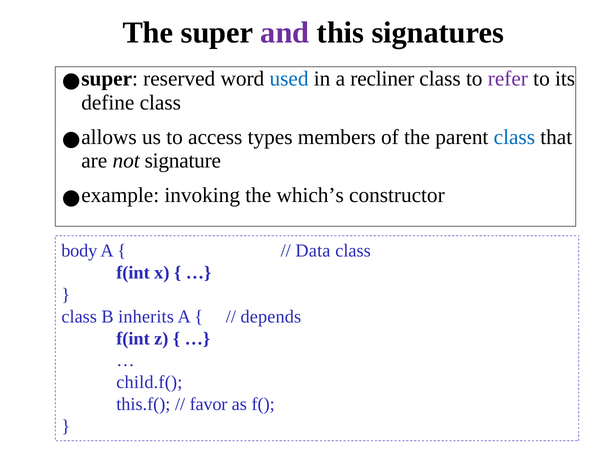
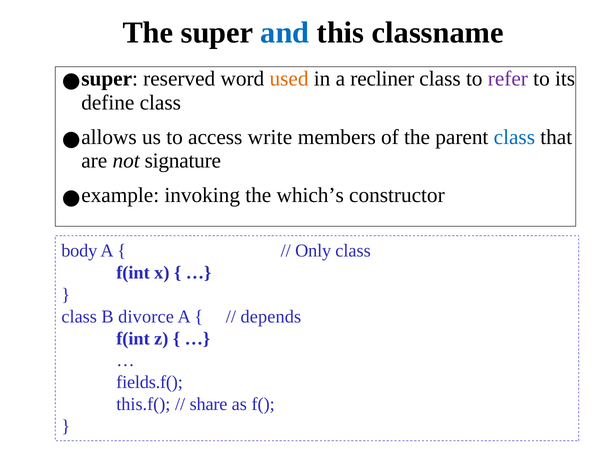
and colour: purple -> blue
signatures: signatures -> classname
used colour: blue -> orange
types: types -> write
Data: Data -> Only
inherits: inherits -> divorce
child.f(: child.f( -> fields.f(
favor: favor -> share
